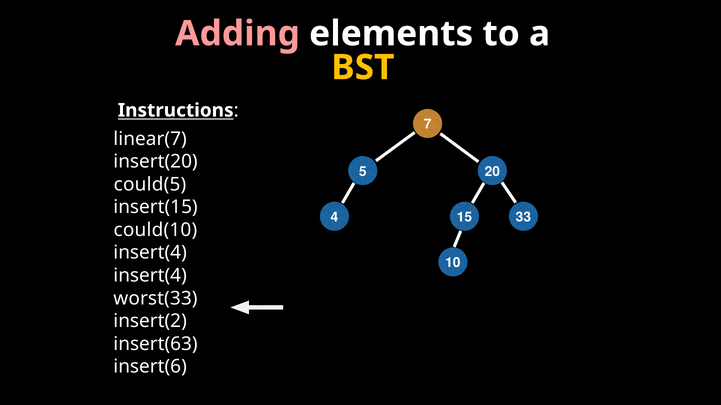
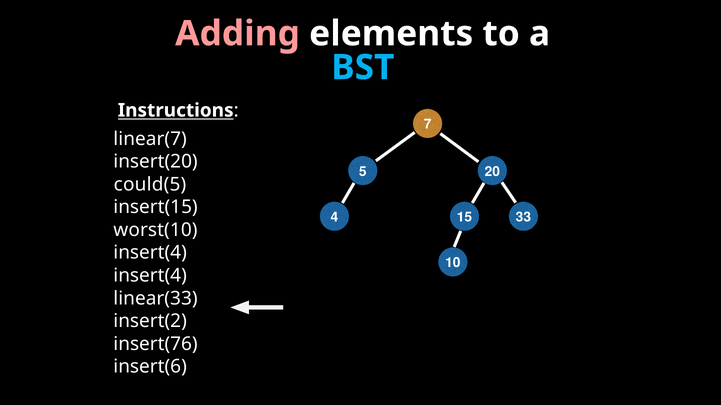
BST colour: yellow -> light blue
could(10: could(10 -> worst(10
worst(33: worst(33 -> linear(33
insert(63: insert(63 -> insert(76
